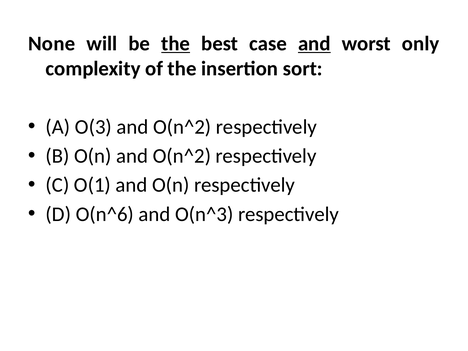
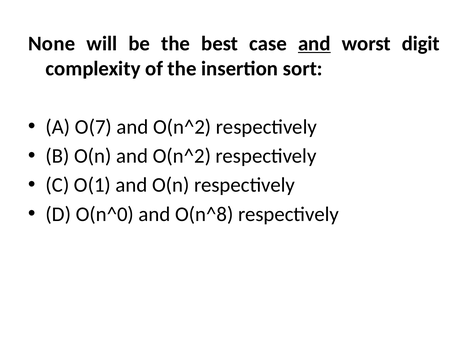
the at (176, 44) underline: present -> none
only: only -> digit
O(3: O(3 -> O(7
O(n^6: O(n^6 -> O(n^0
O(n^3: O(n^3 -> O(n^8
